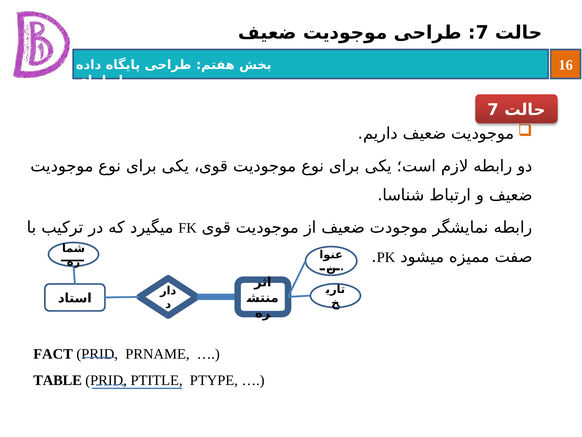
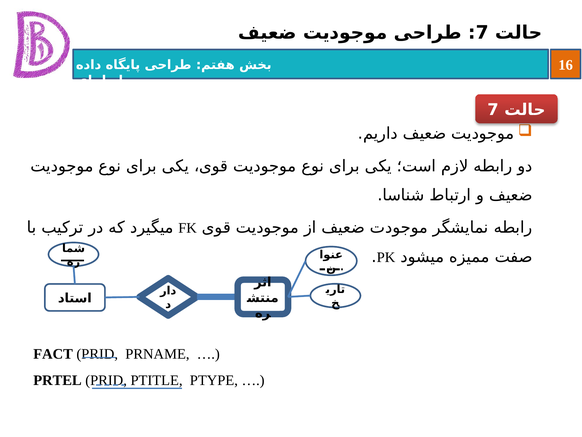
TABLE: TABLE -> PRTEL
